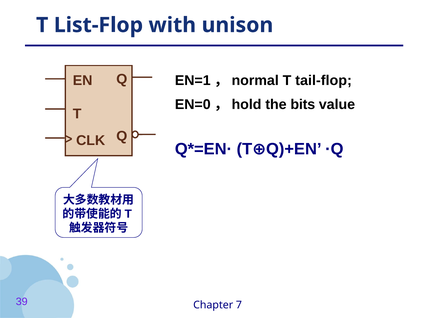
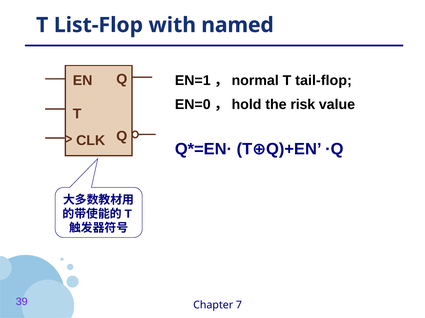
unison: unison -> named
bits: bits -> risk
